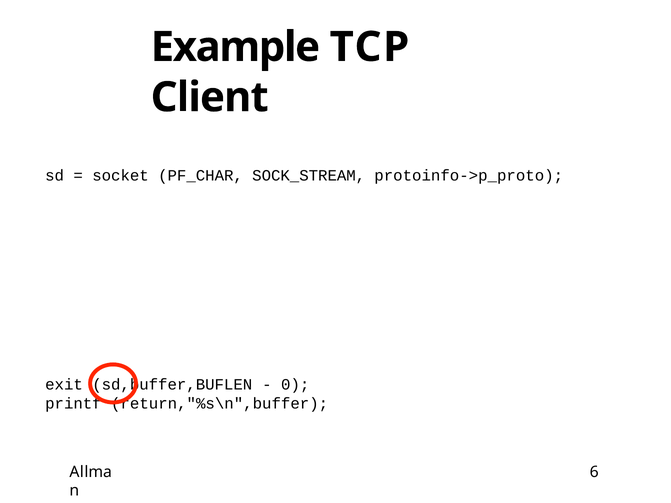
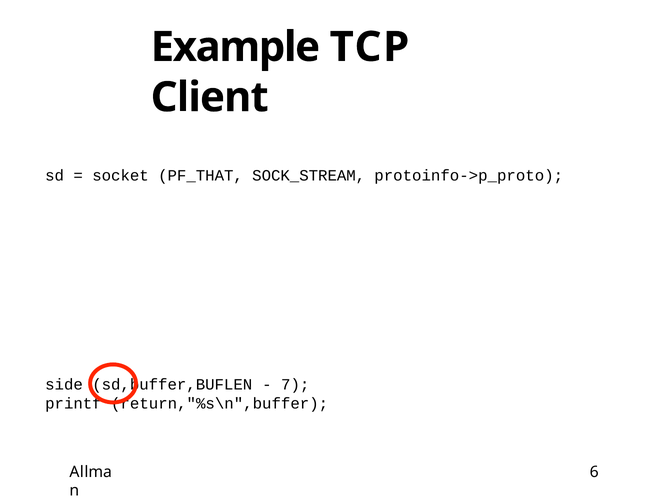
PF_CHAR: PF_CHAR -> PF_THAT
exit: exit -> side
0: 0 -> 7
